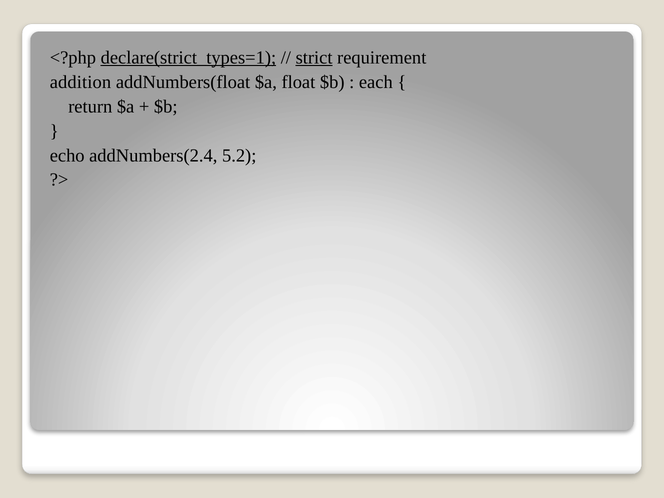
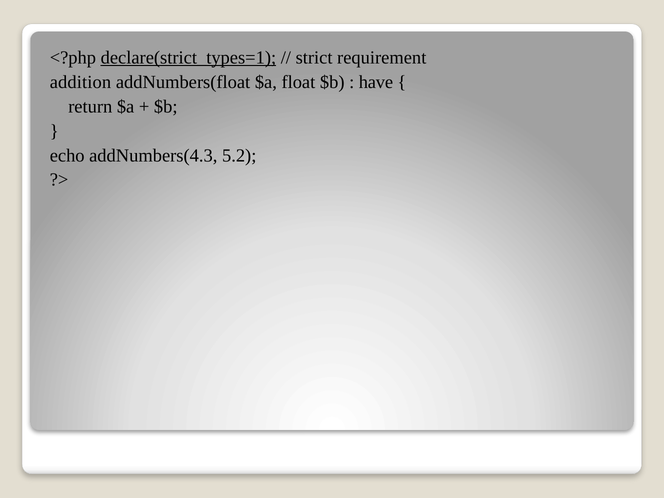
strict underline: present -> none
each: each -> have
addNumbers(2.4: addNumbers(2.4 -> addNumbers(4.3
